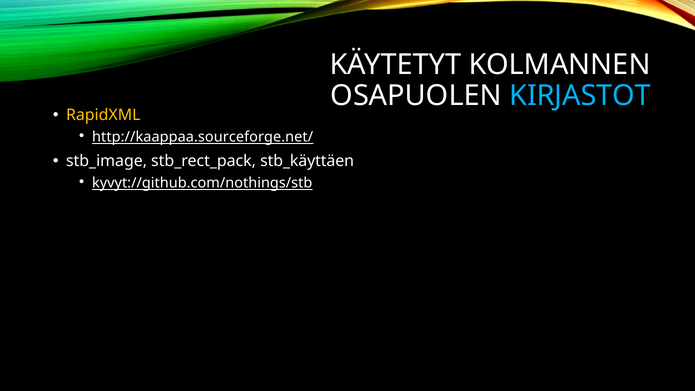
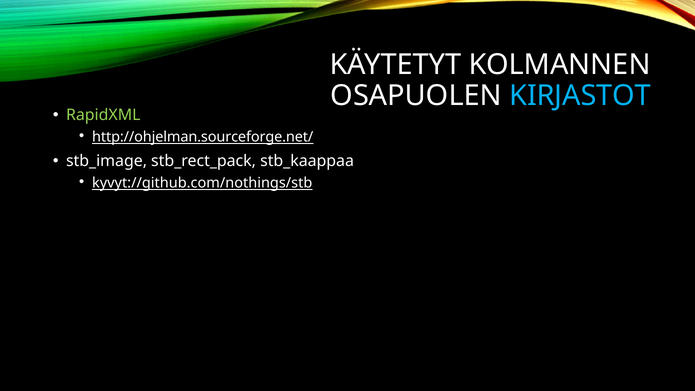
RapidXML colour: yellow -> light green
http://kaappaa.sourceforge.net/: http://kaappaa.sourceforge.net/ -> http://ohjelman.sourceforge.net/
stb_käyttäen: stb_käyttäen -> stb_kaappaa
